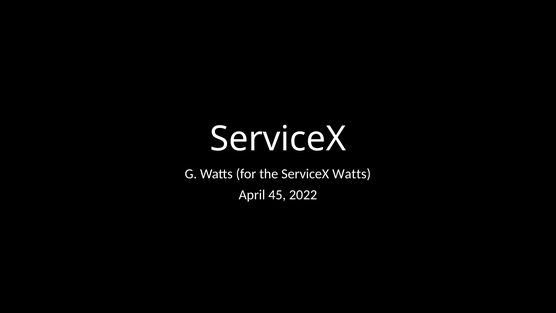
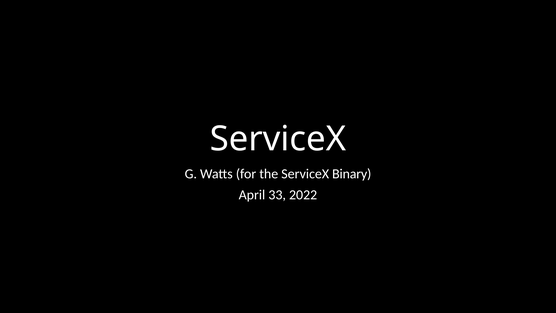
ServiceX Watts: Watts -> Binary
45: 45 -> 33
